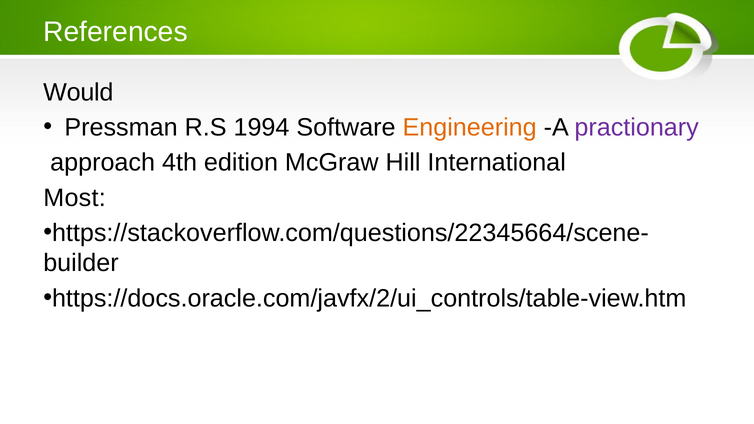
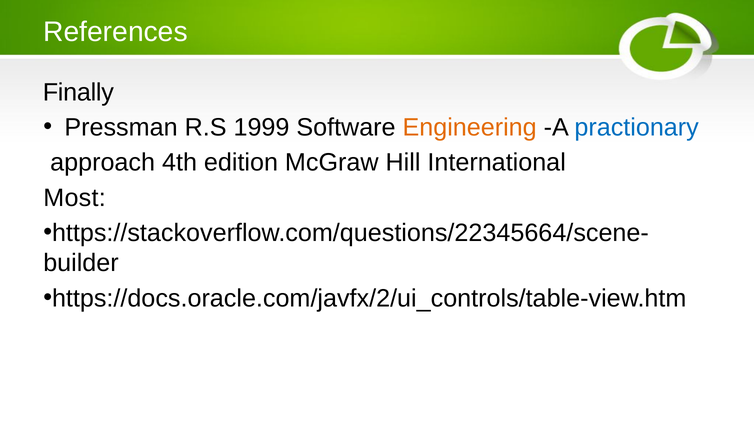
Would: Would -> Finally
1994: 1994 -> 1999
practionary colour: purple -> blue
